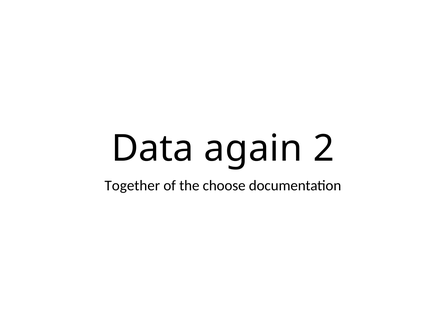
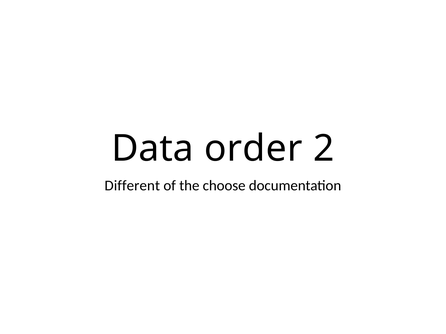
again: again -> order
Together: Together -> Different
